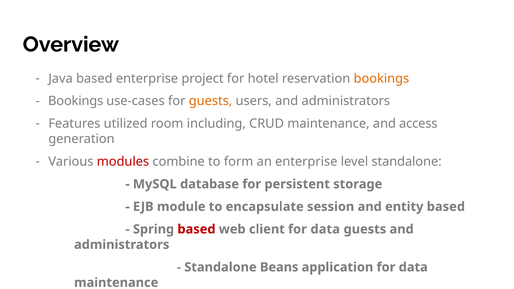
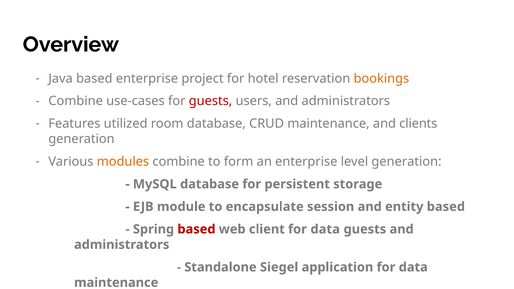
Bookings at (76, 101): Bookings -> Combine
guests at (211, 101) colour: orange -> red
room including: including -> database
and access: access -> clients
modules colour: red -> orange
level standalone: standalone -> generation
Beans: Beans -> Siegel
